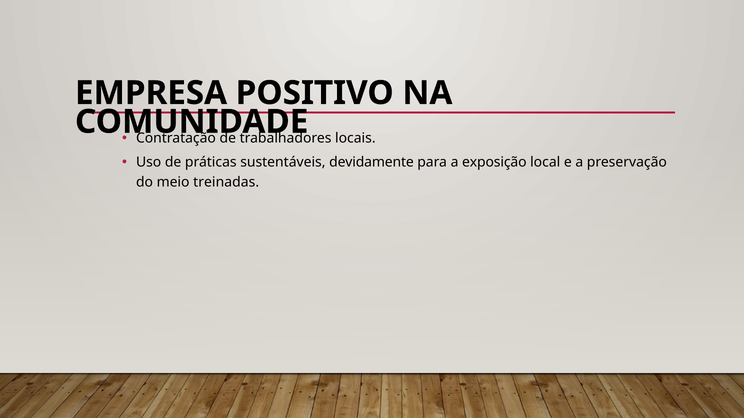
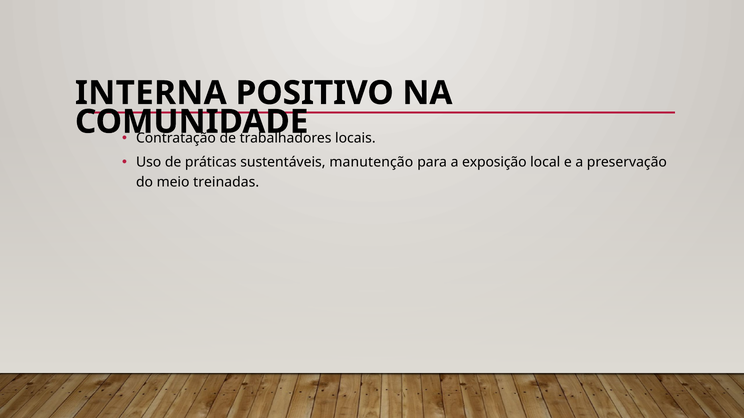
EMPRESA: EMPRESA -> INTERNA
devidamente: devidamente -> manutenção
